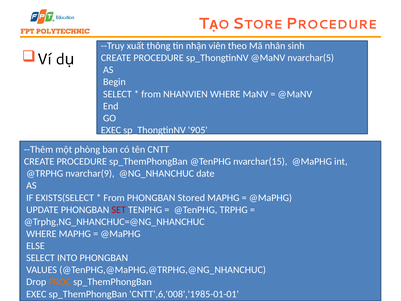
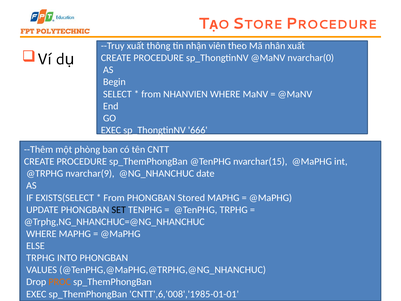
nhân sinh: sinh -> xuất
nvarchar(5: nvarchar(5 -> nvarchar(0
905: 905 -> 666
SET colour: red -> black
SELECT at (41, 258): SELECT -> TRPHG
